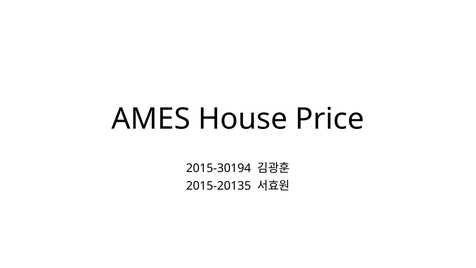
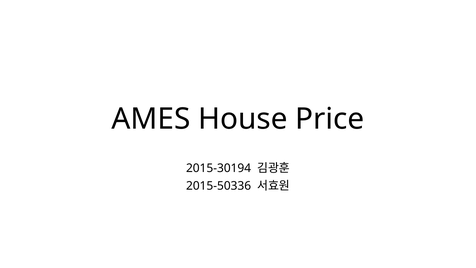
2015-20135: 2015-20135 -> 2015-50336
